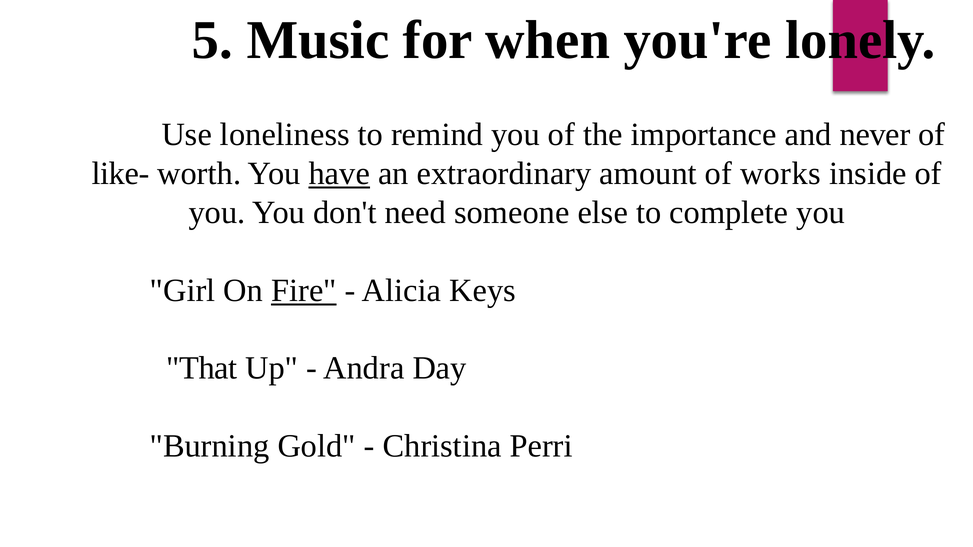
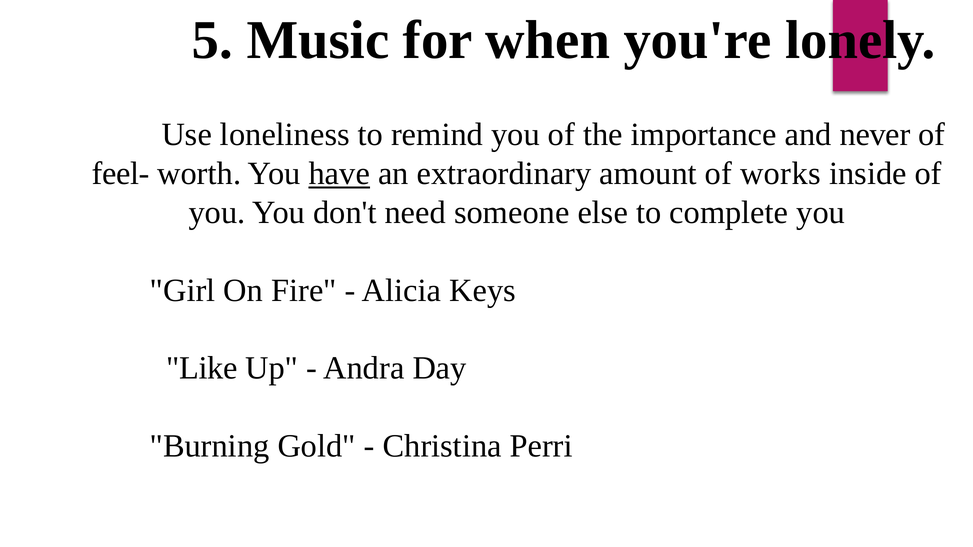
like-: like- -> feel-
Fire underline: present -> none
That: That -> Like
